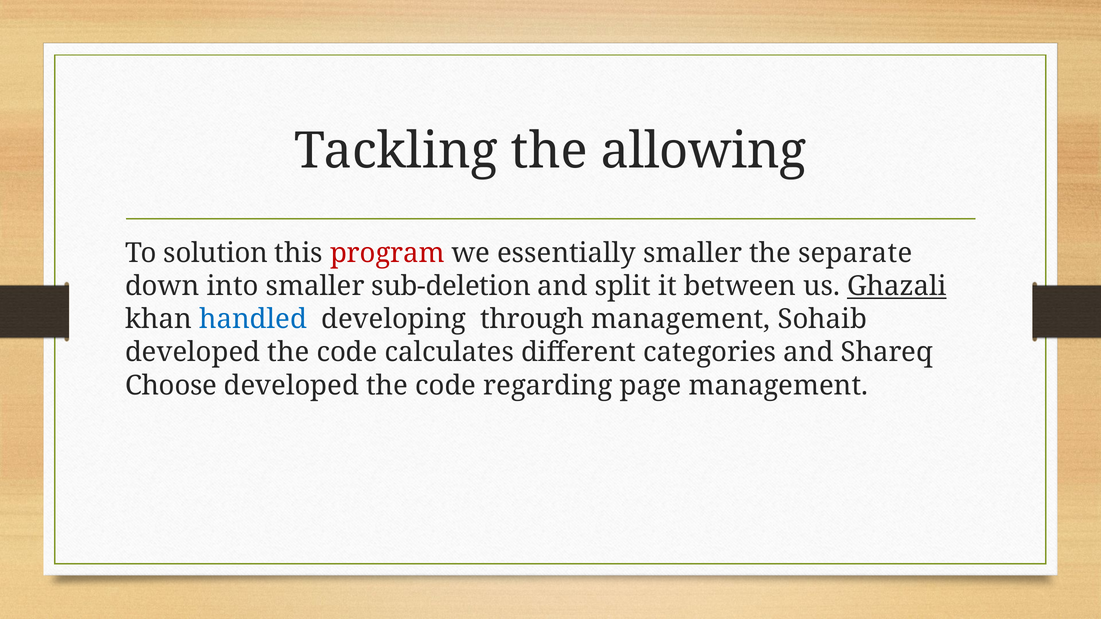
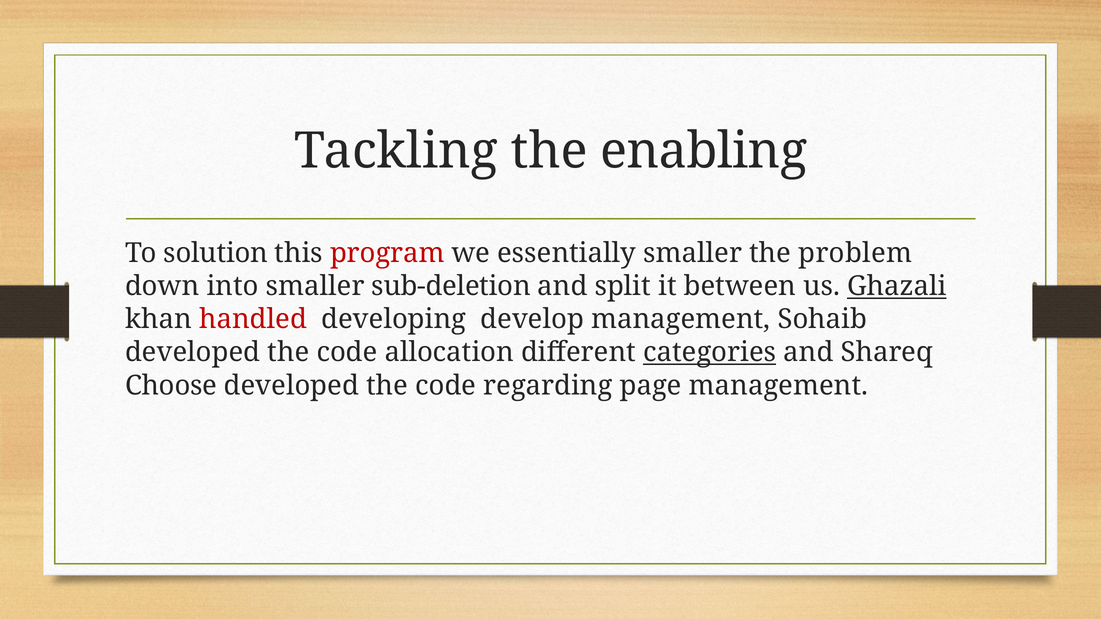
allowing: allowing -> enabling
separate: separate -> problem
handled colour: blue -> red
through: through -> develop
calculates: calculates -> allocation
categories underline: none -> present
